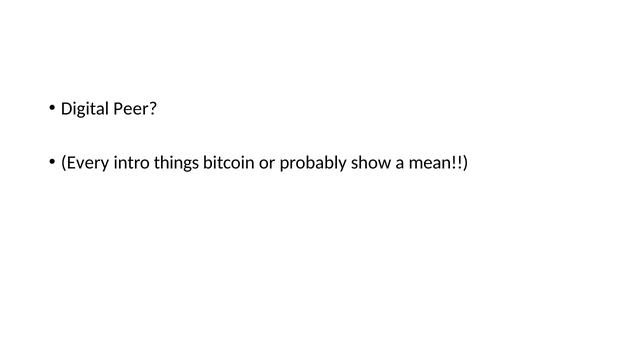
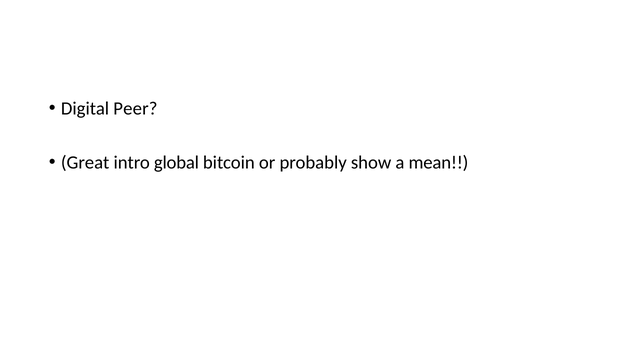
Every: Every -> Great
things: things -> global
